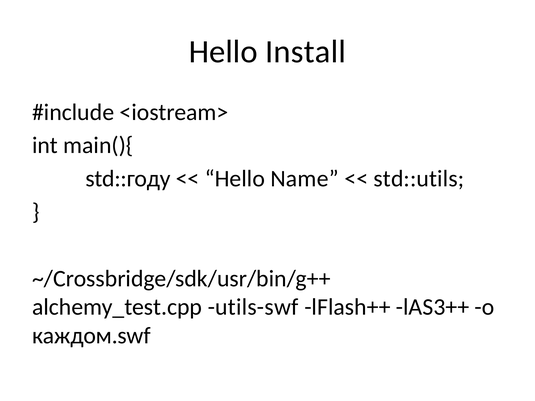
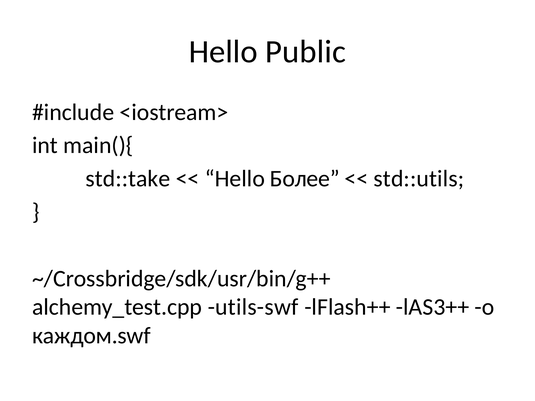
Install: Install -> Public
std::году: std::году -> std::take
Name: Name -> Более
